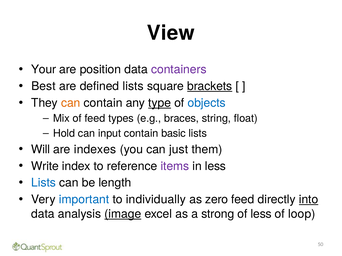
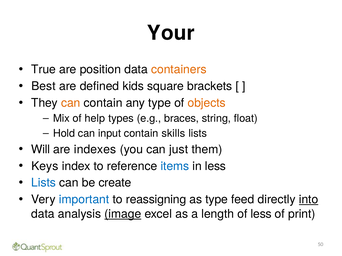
View: View -> Your
Your: Your -> True
containers colour: purple -> orange
defined lists: lists -> kids
brackets underline: present -> none
type at (160, 103) underline: present -> none
objects colour: blue -> orange
of feed: feed -> help
basic: basic -> skills
Write: Write -> Keys
items colour: purple -> blue
length: length -> create
individually: individually -> reassigning
as zero: zero -> type
strong: strong -> length
loop: loop -> print
